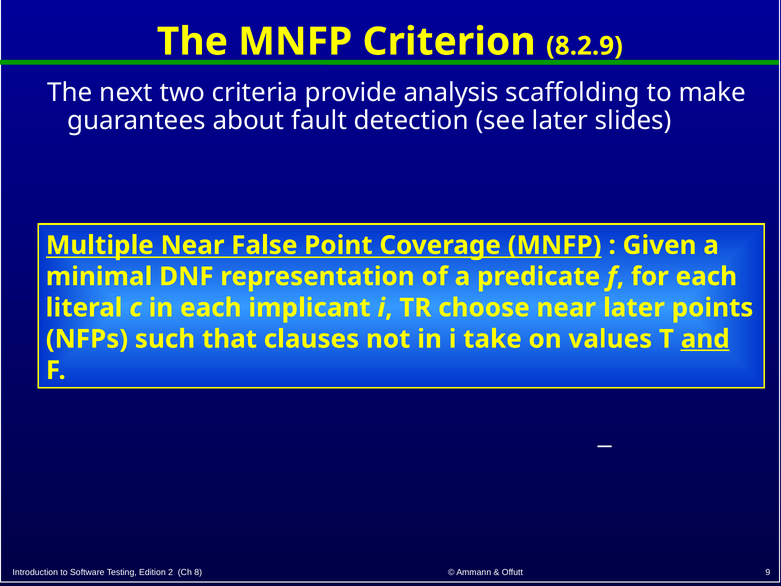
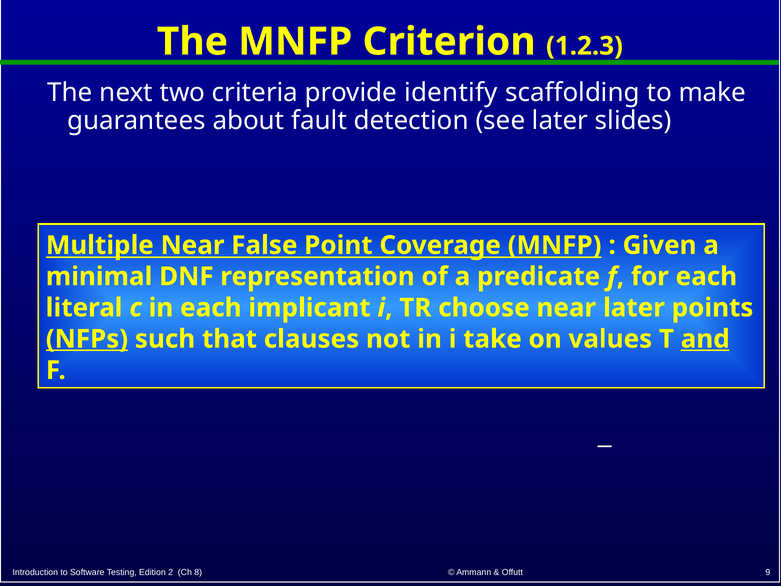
8.2.9: 8.2.9 -> 1.2.3
analysis: analysis -> identify
NFPs underline: none -> present
